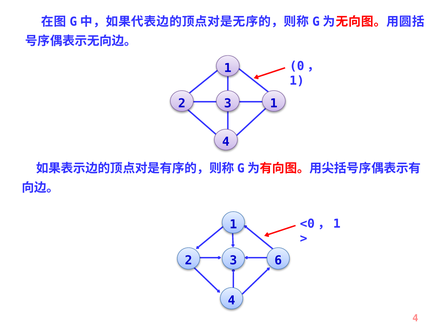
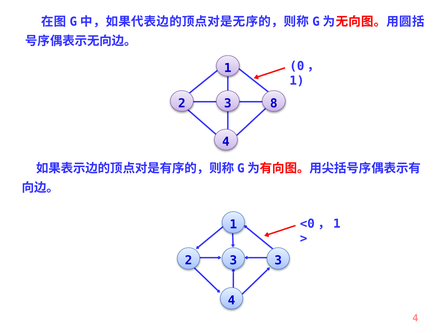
3 1: 1 -> 8
3 6: 6 -> 3
